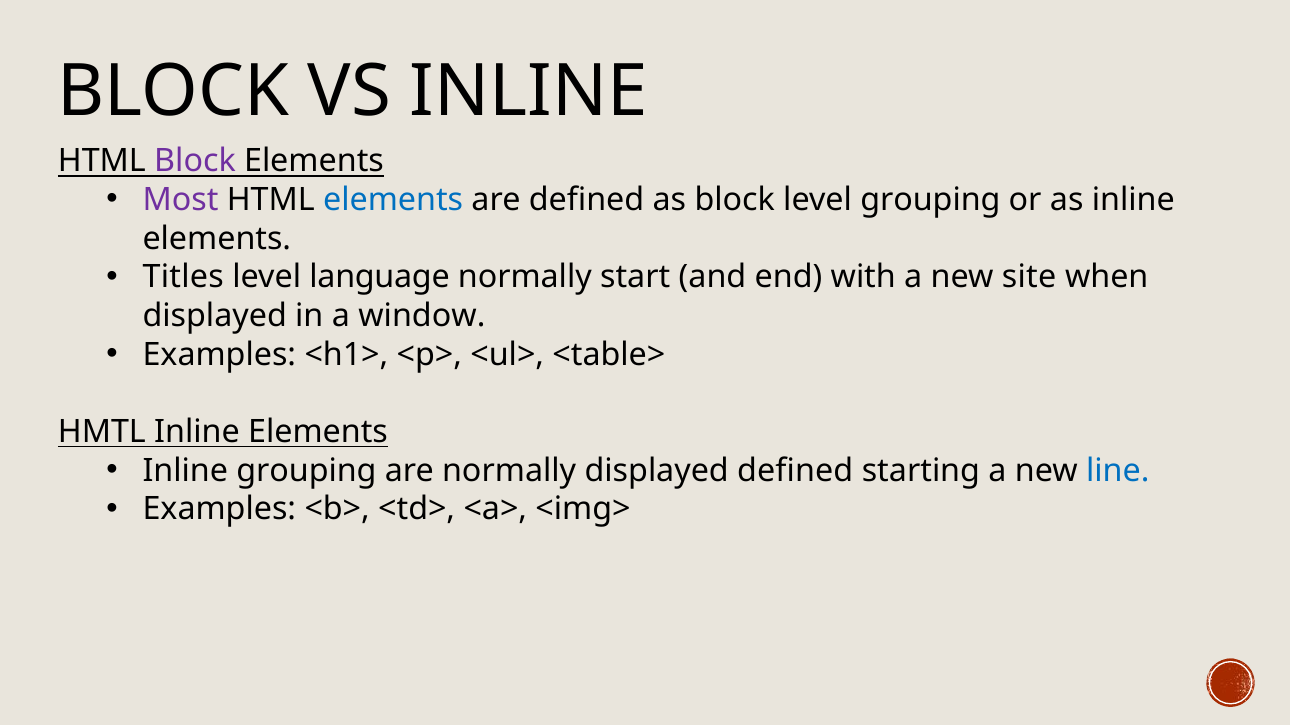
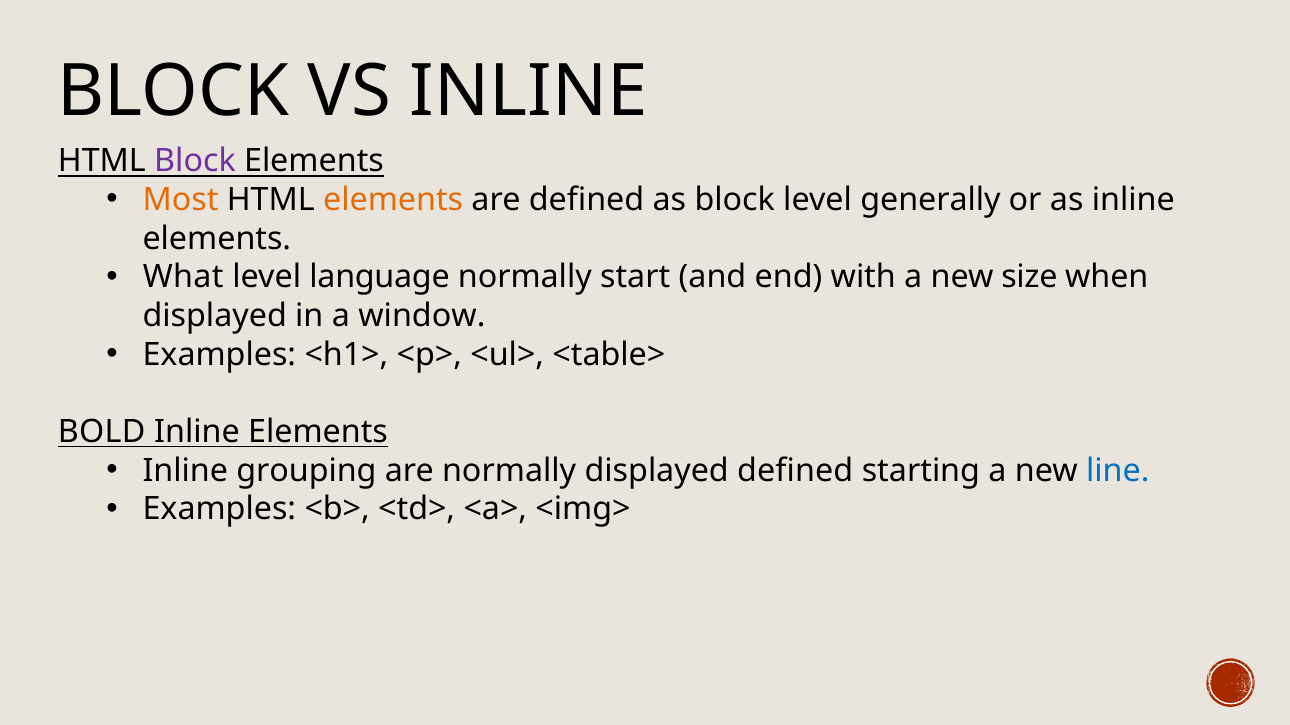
Most colour: purple -> orange
elements at (393, 200) colour: blue -> orange
level grouping: grouping -> generally
Titles: Titles -> What
site: site -> size
HMTL: HMTL -> BOLD
